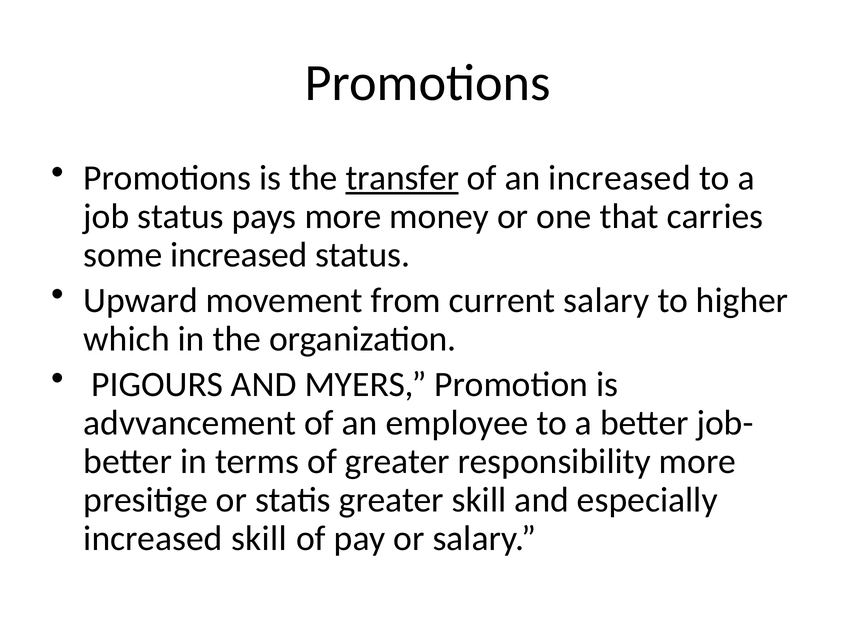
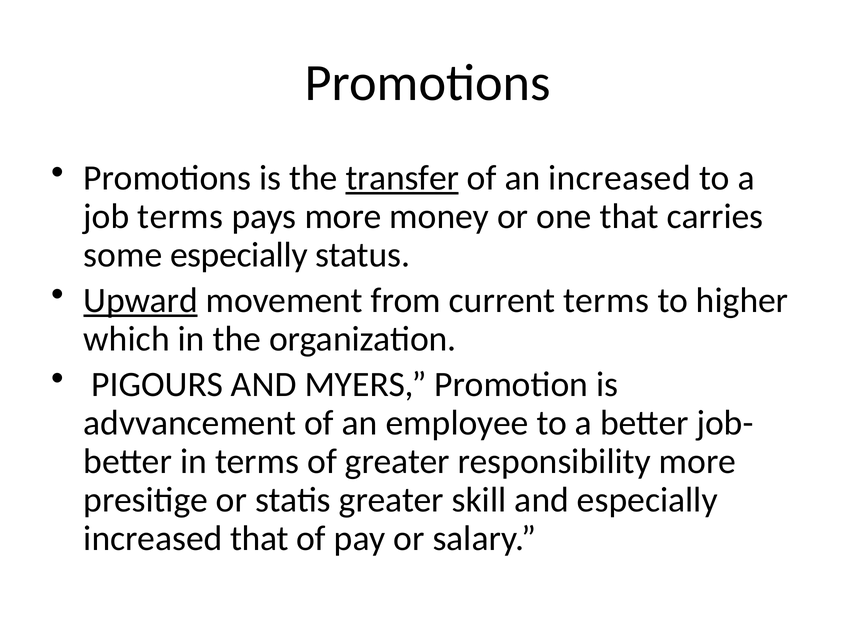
job status: status -> terms
some increased: increased -> especially
Upward underline: none -> present
current salary: salary -> terms
increased skill: skill -> that
